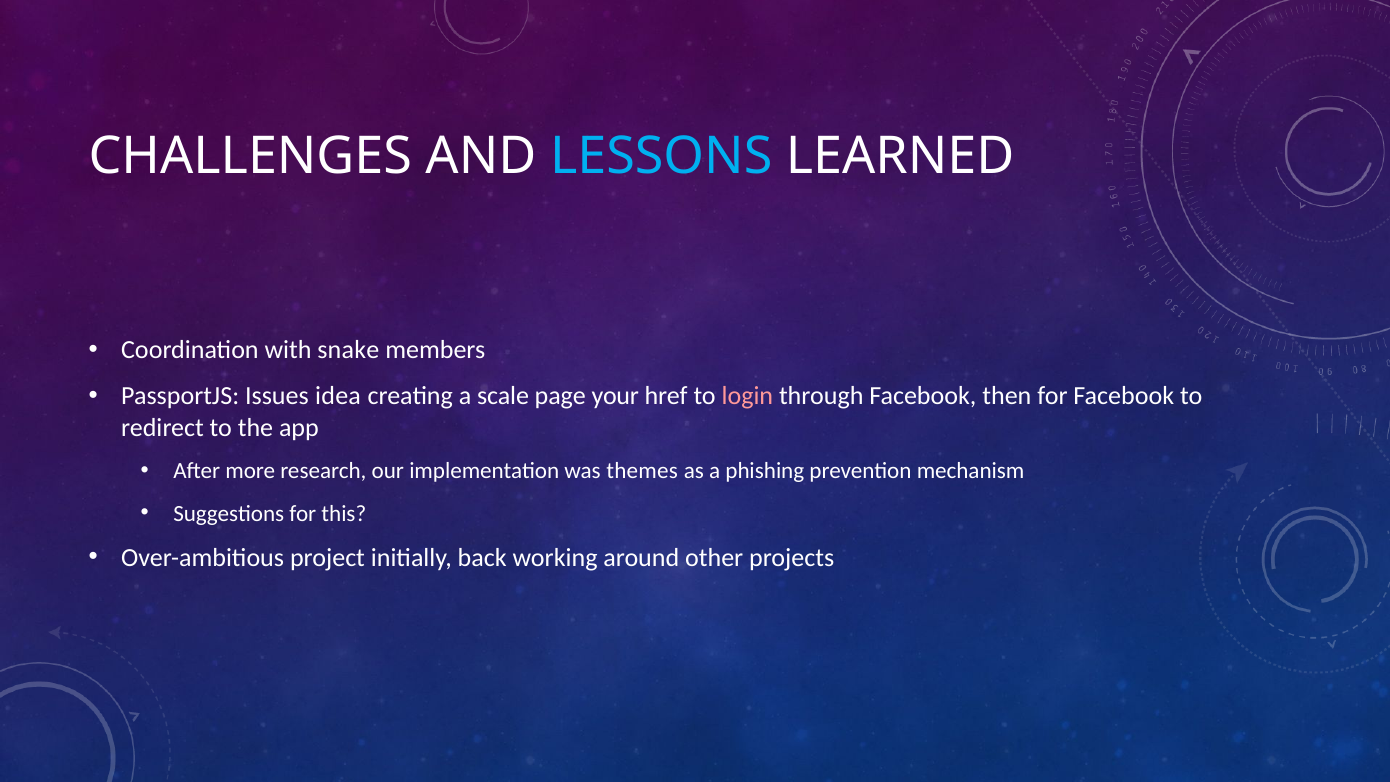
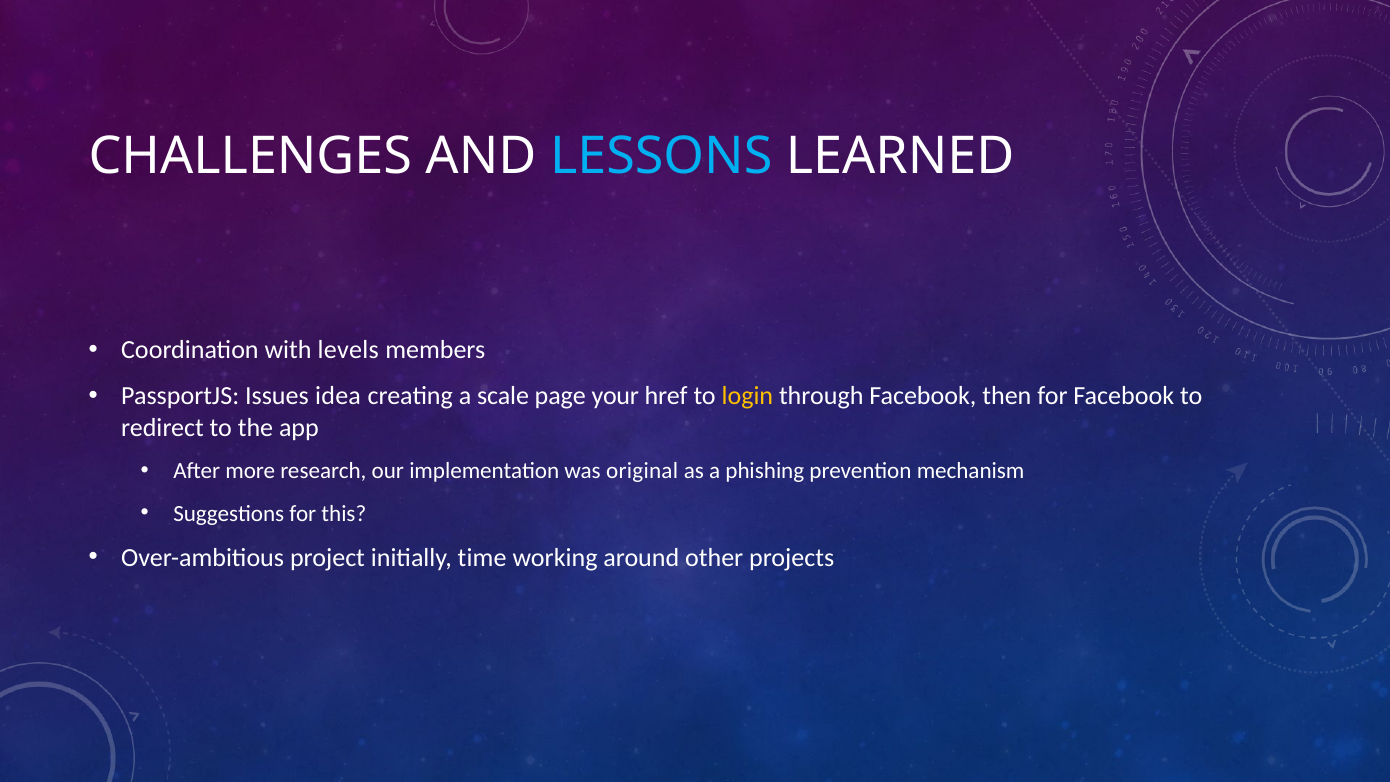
snake: snake -> levels
login colour: pink -> yellow
themes: themes -> original
back: back -> time
